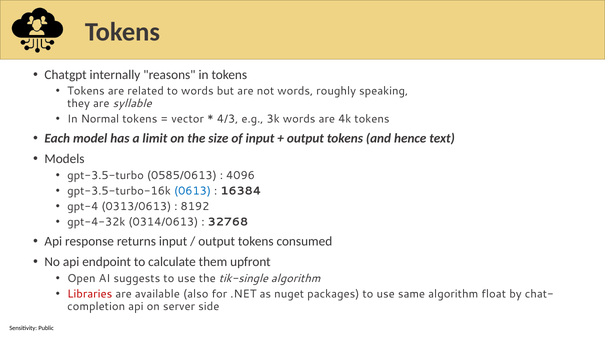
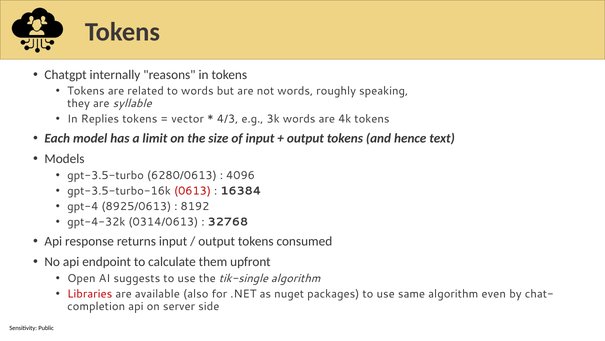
Normal: Normal -> Replies
0585/0613: 0585/0613 -> 6280/0613
0613 colour: blue -> red
0313/0613: 0313/0613 -> 8925/0613
float: float -> even
